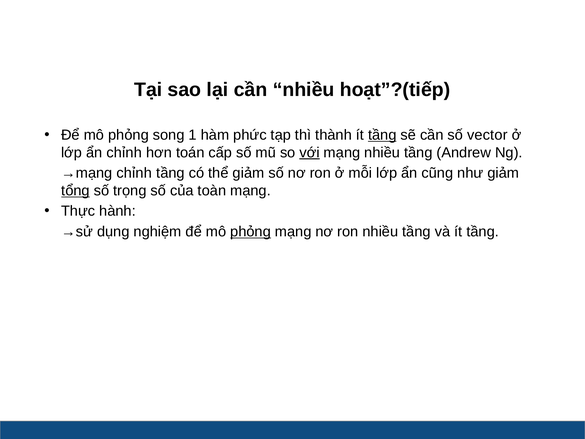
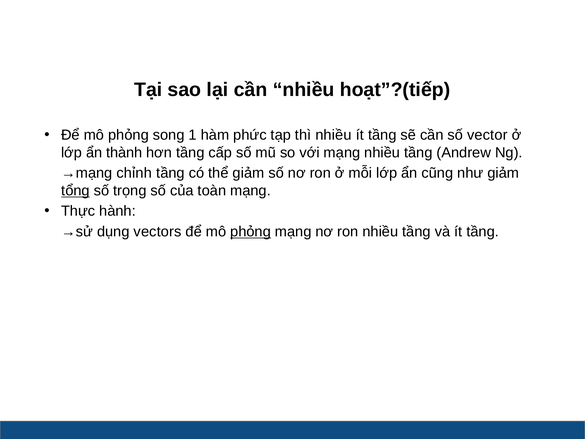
thì thành: thành -> nhiều
tầng at (382, 135) underline: present -> none
ẩn chỉnh: chỉnh -> thành
hơn toán: toán -> tầng
với underline: present -> none
nghiệm: nghiệm -> vectors
